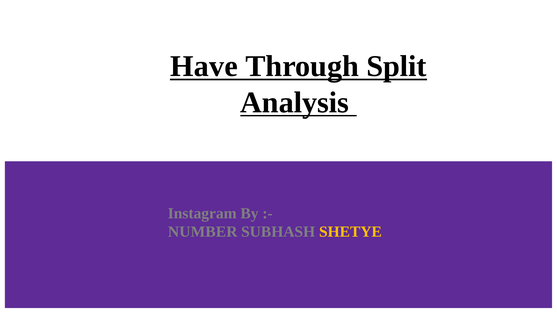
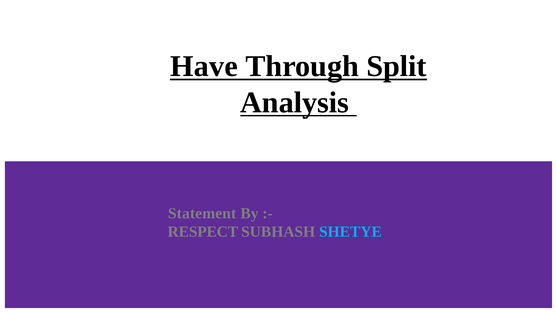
Instagram: Instagram -> Statement
NUMBER: NUMBER -> RESPECT
SHETYE colour: yellow -> light blue
